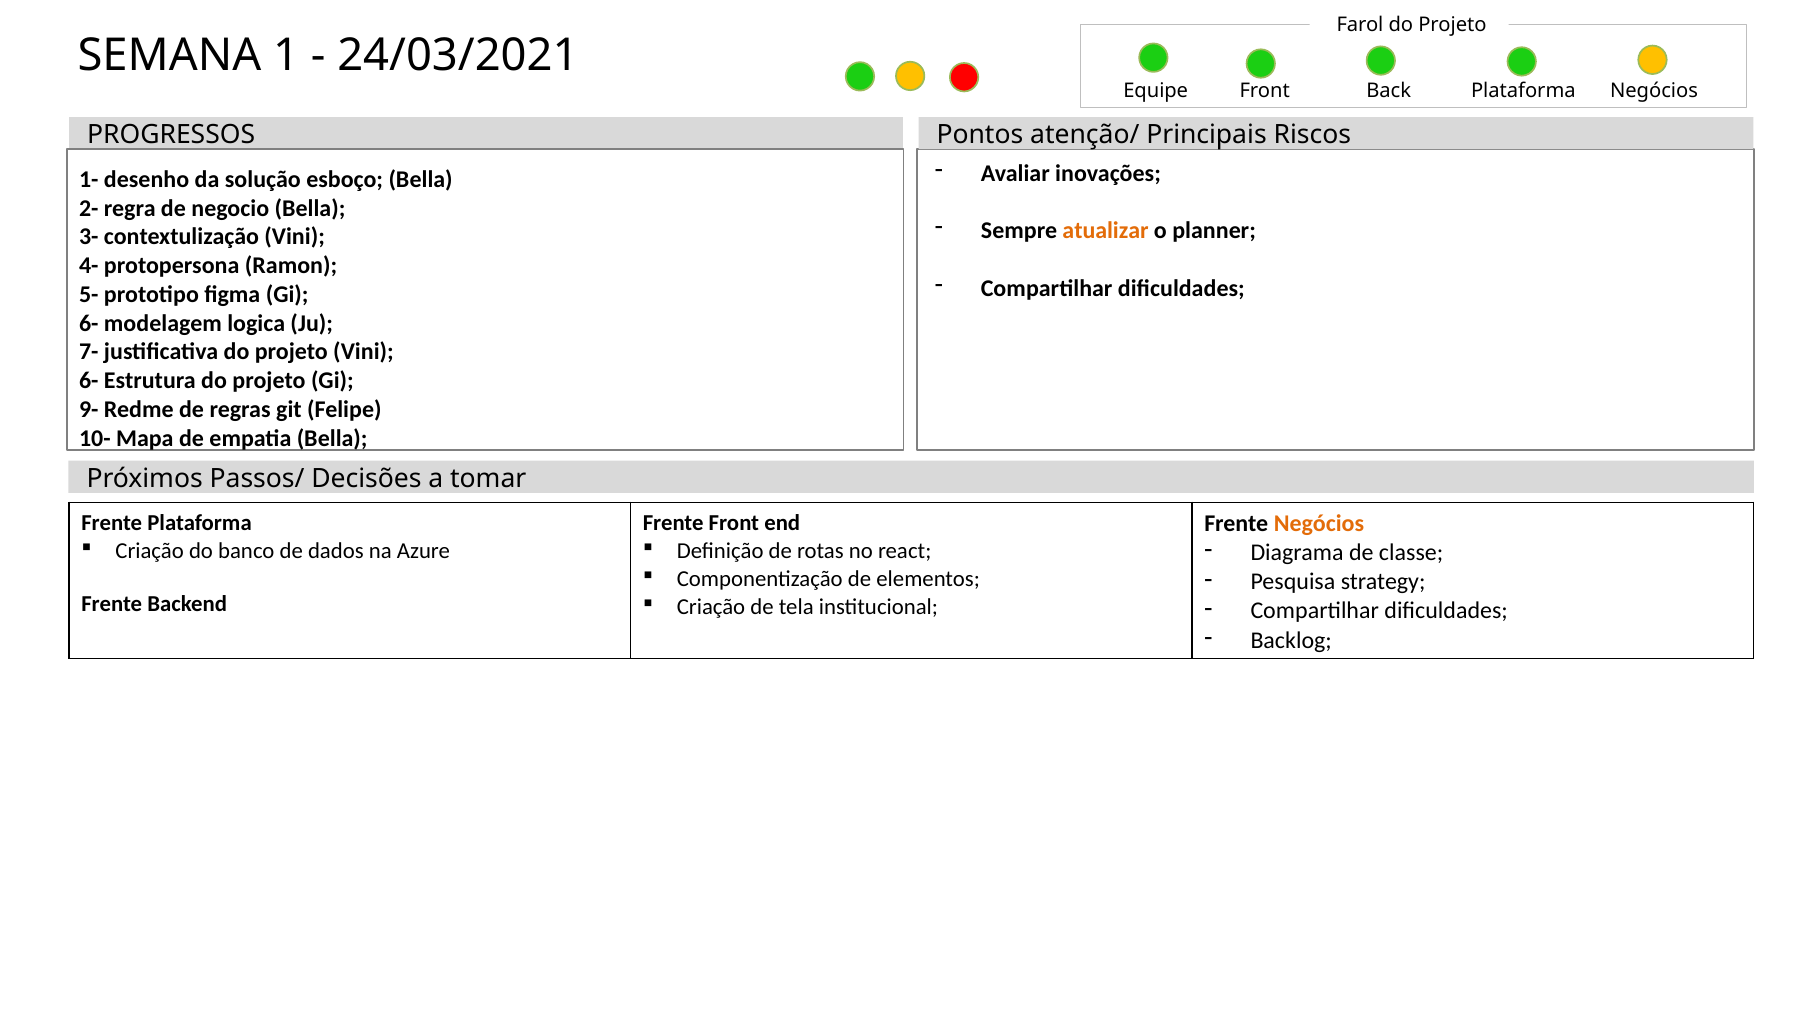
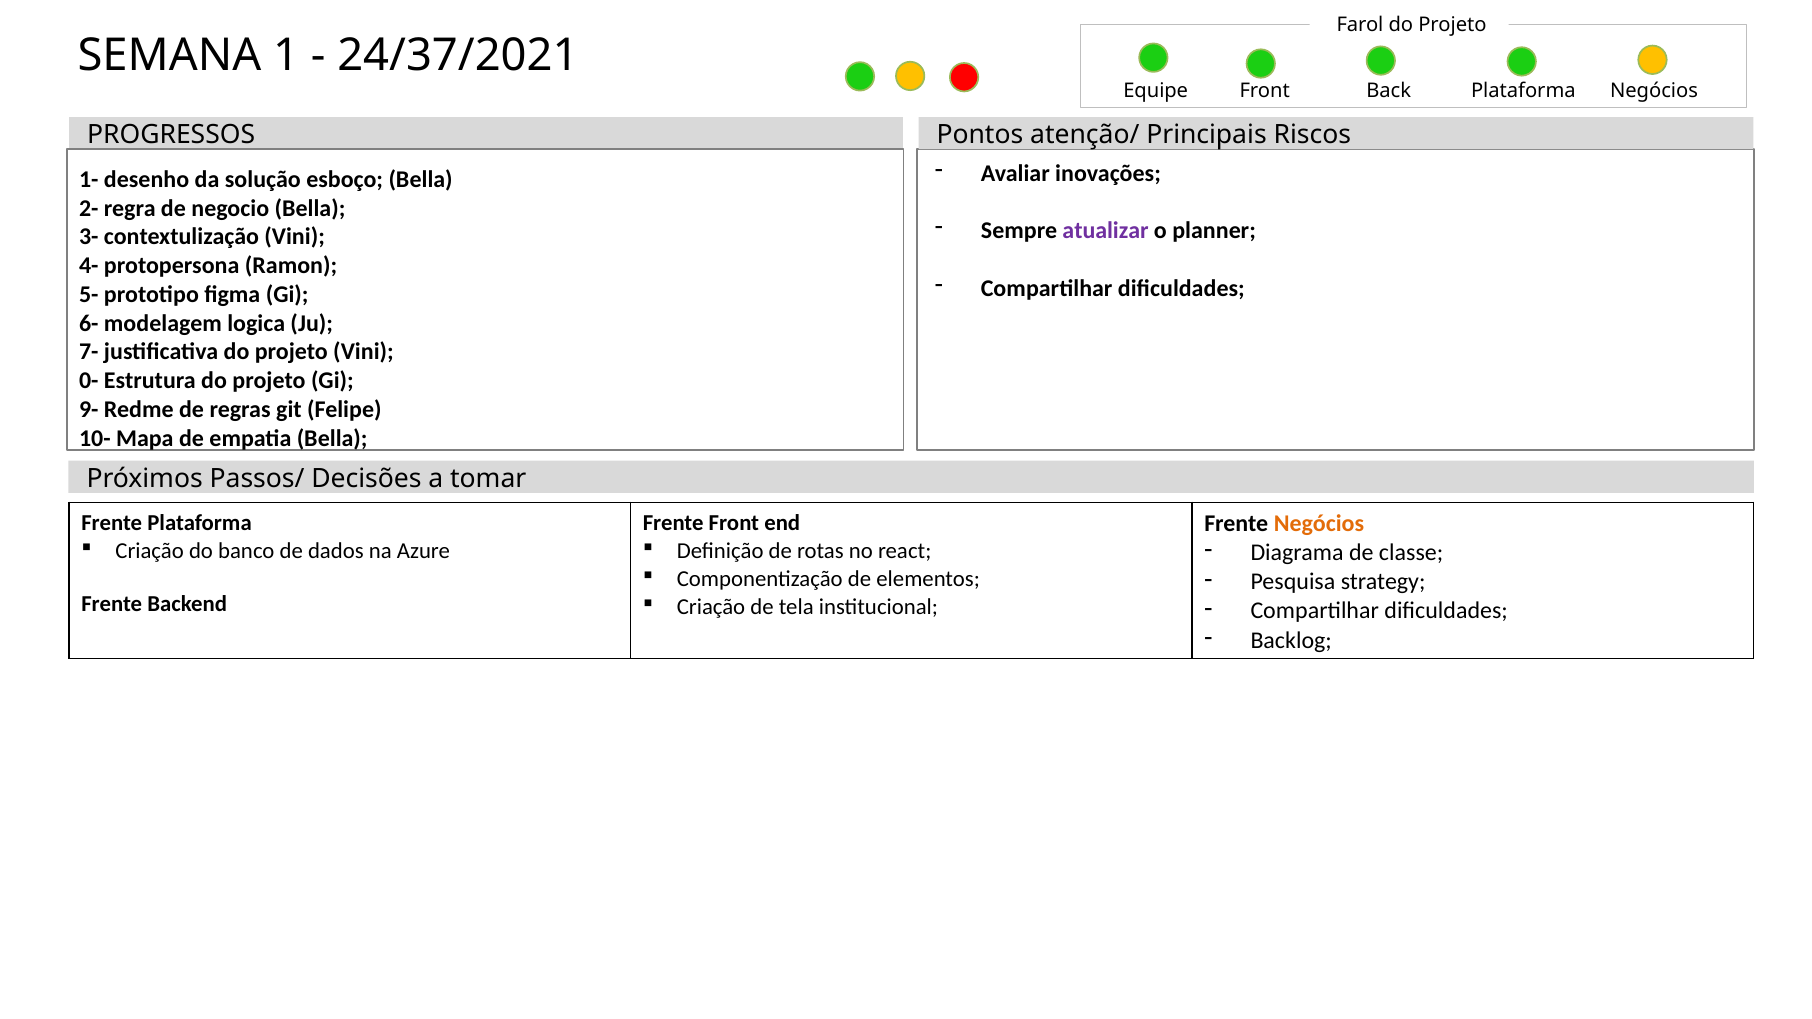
24/03/2021: 24/03/2021 -> 24/37/2021
atualizar colour: orange -> purple
6- at (89, 381): 6- -> 0-
